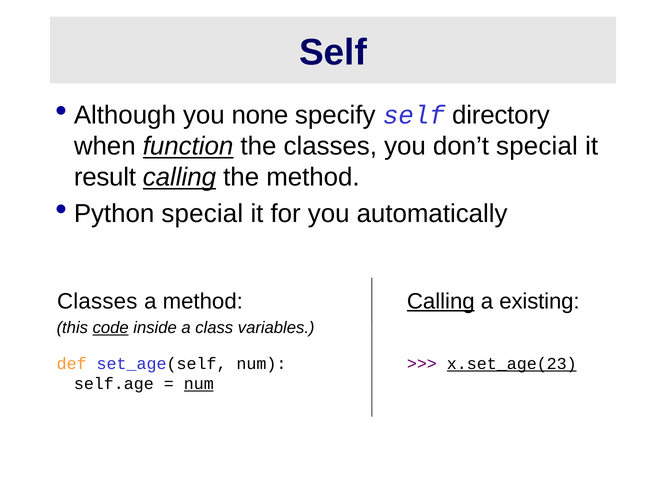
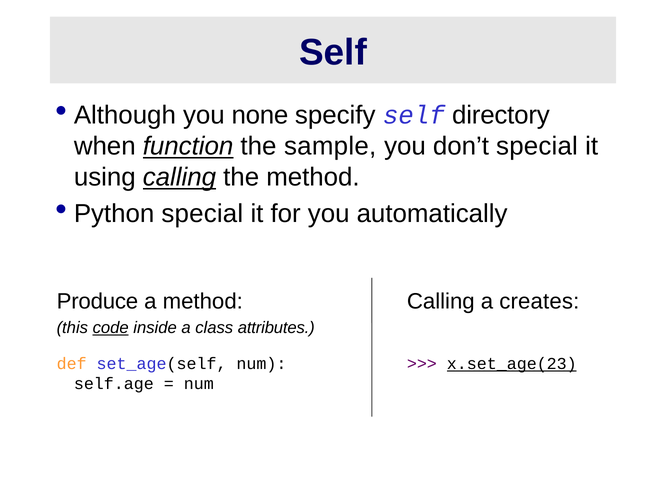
the classes: classes -> sample
result: result -> using
Classes at (97, 301): Classes -> Produce
Calling at (441, 301) underline: present -> none
existing: existing -> creates
variables: variables -> attributes
num at (199, 384) underline: present -> none
